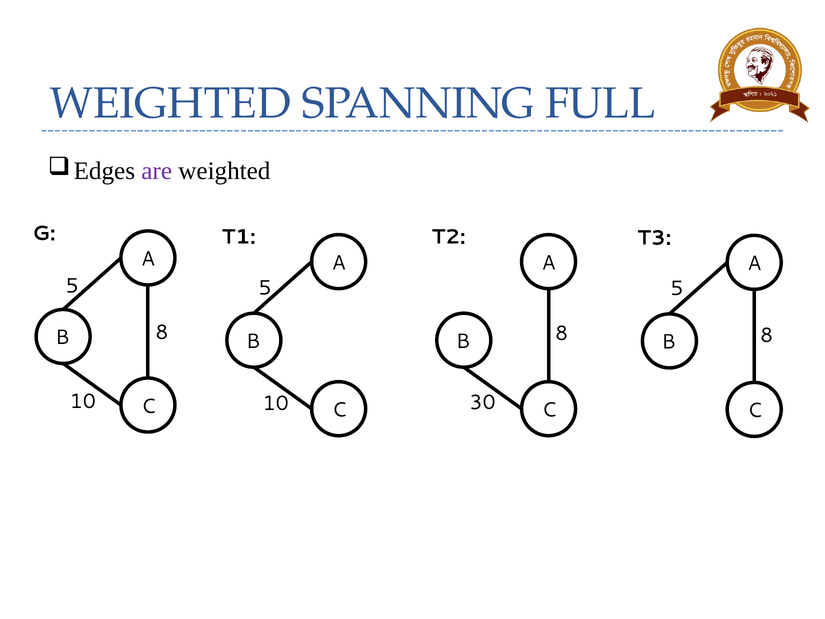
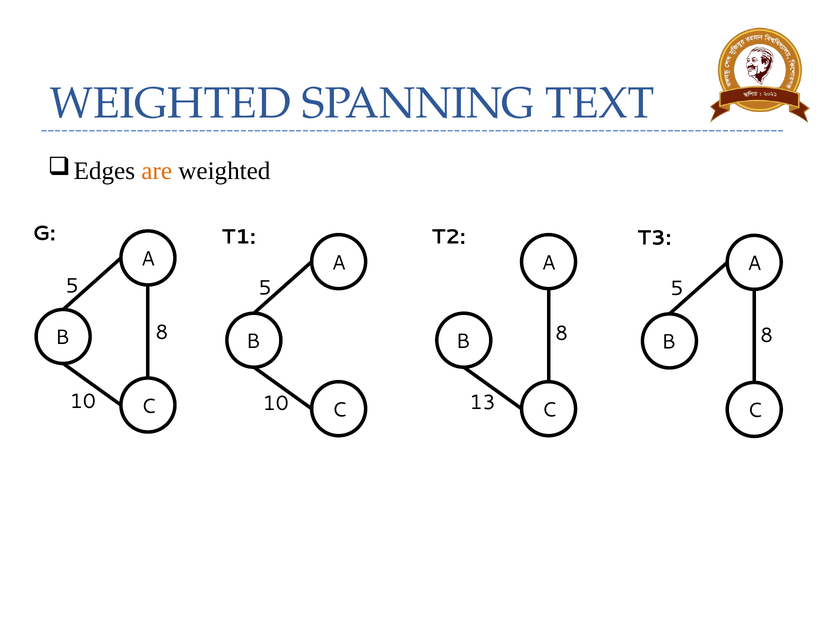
FULL: FULL -> TEXT
are colour: purple -> orange
30: 30 -> 13
